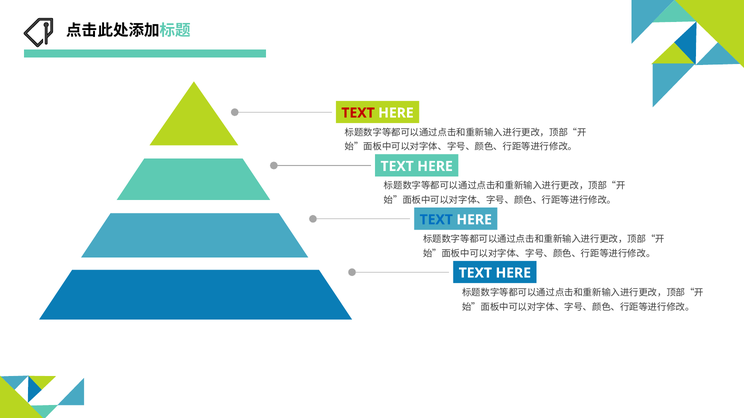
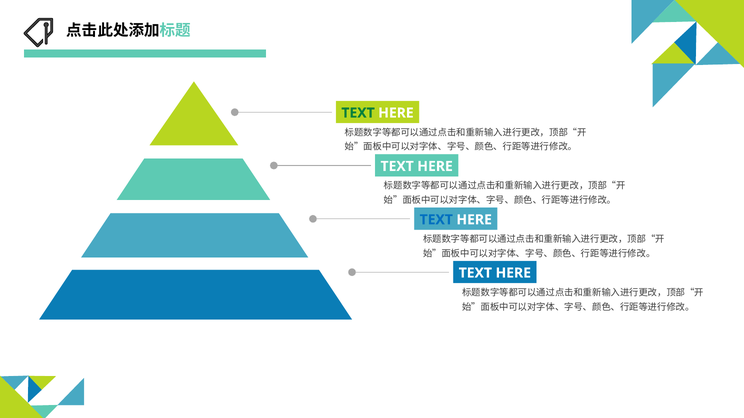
TEXT at (358, 113) colour: red -> green
